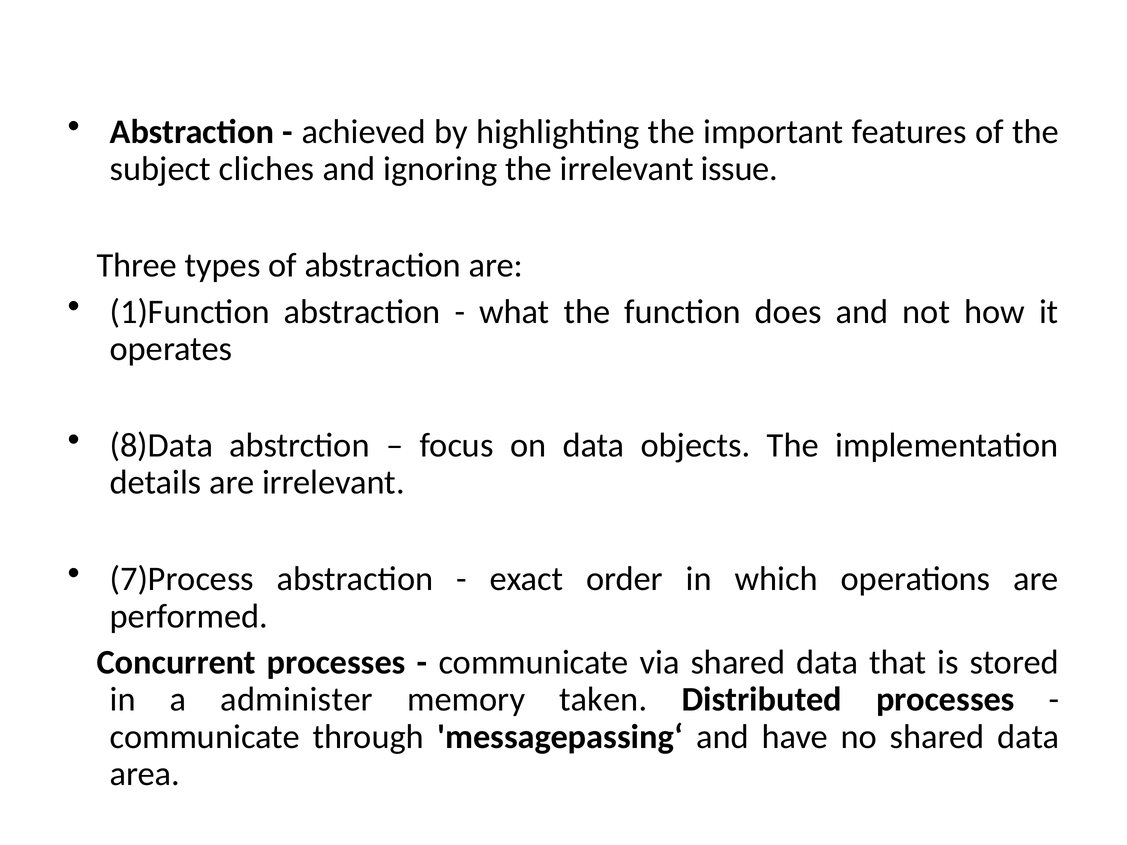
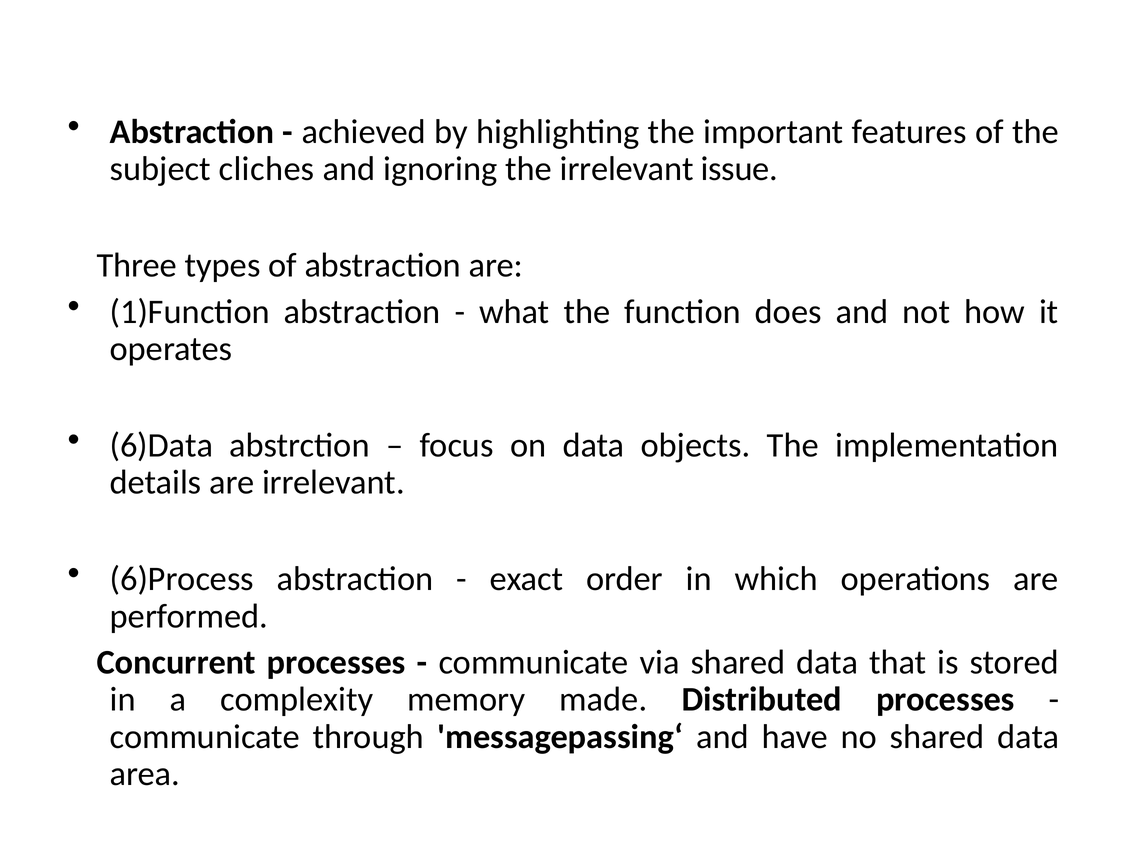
8)Data: 8)Data -> 6)Data
7)Process: 7)Process -> 6)Process
administer: administer -> complexity
taken: taken -> made
